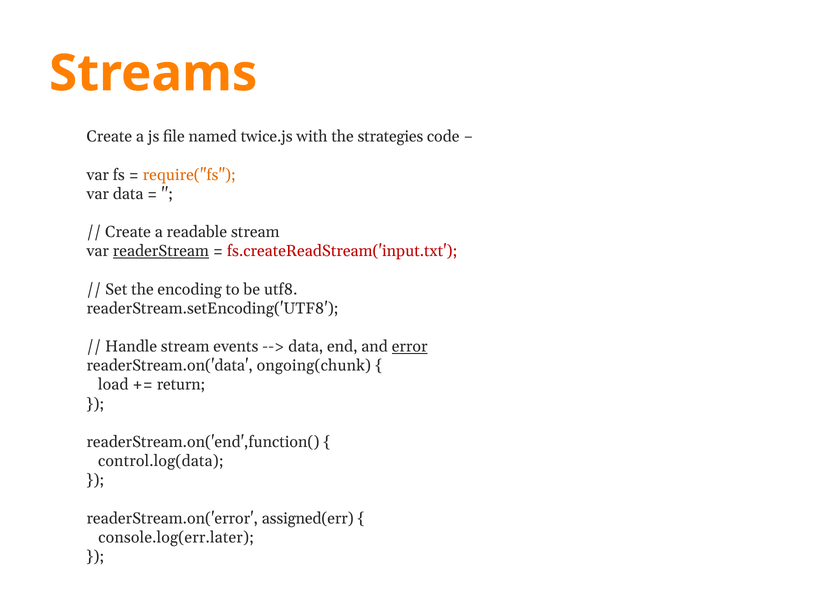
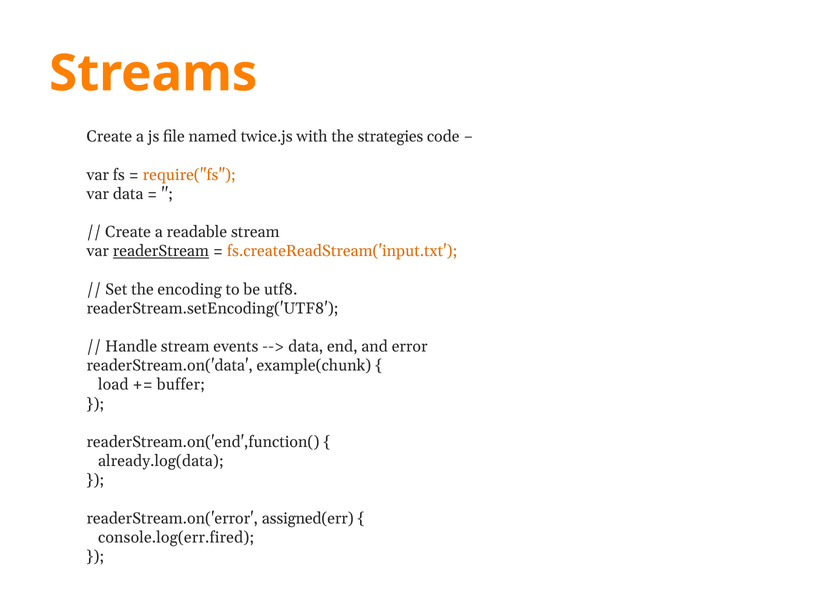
fs.createReadStream('input.txt colour: red -> orange
error underline: present -> none
ongoing(chunk: ongoing(chunk -> example(chunk
return: return -> buffer
control.log(data: control.log(data -> already.log(data
console.log(err.later: console.log(err.later -> console.log(err.fired
